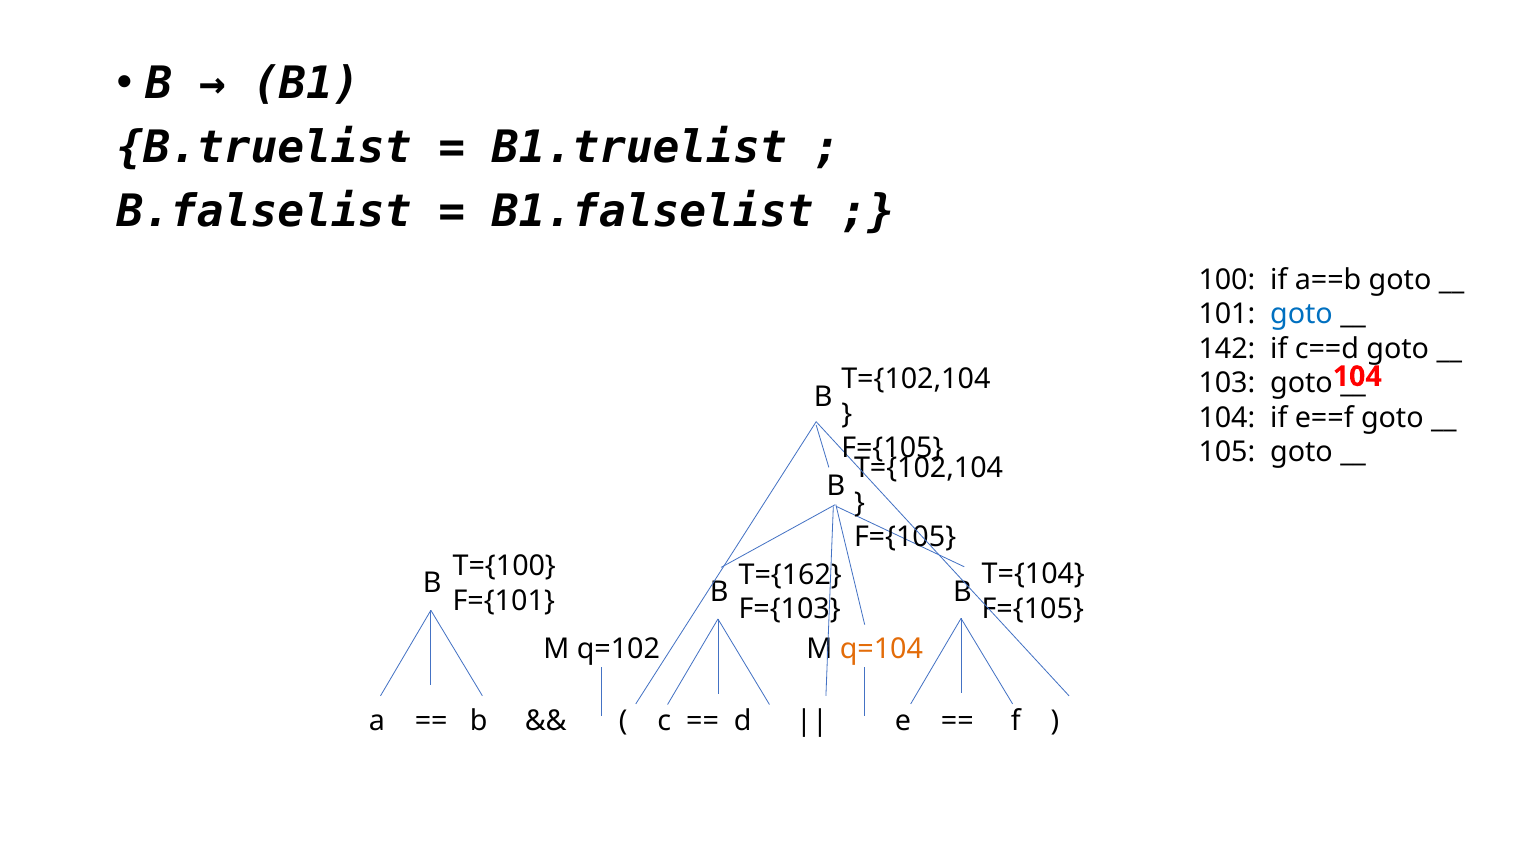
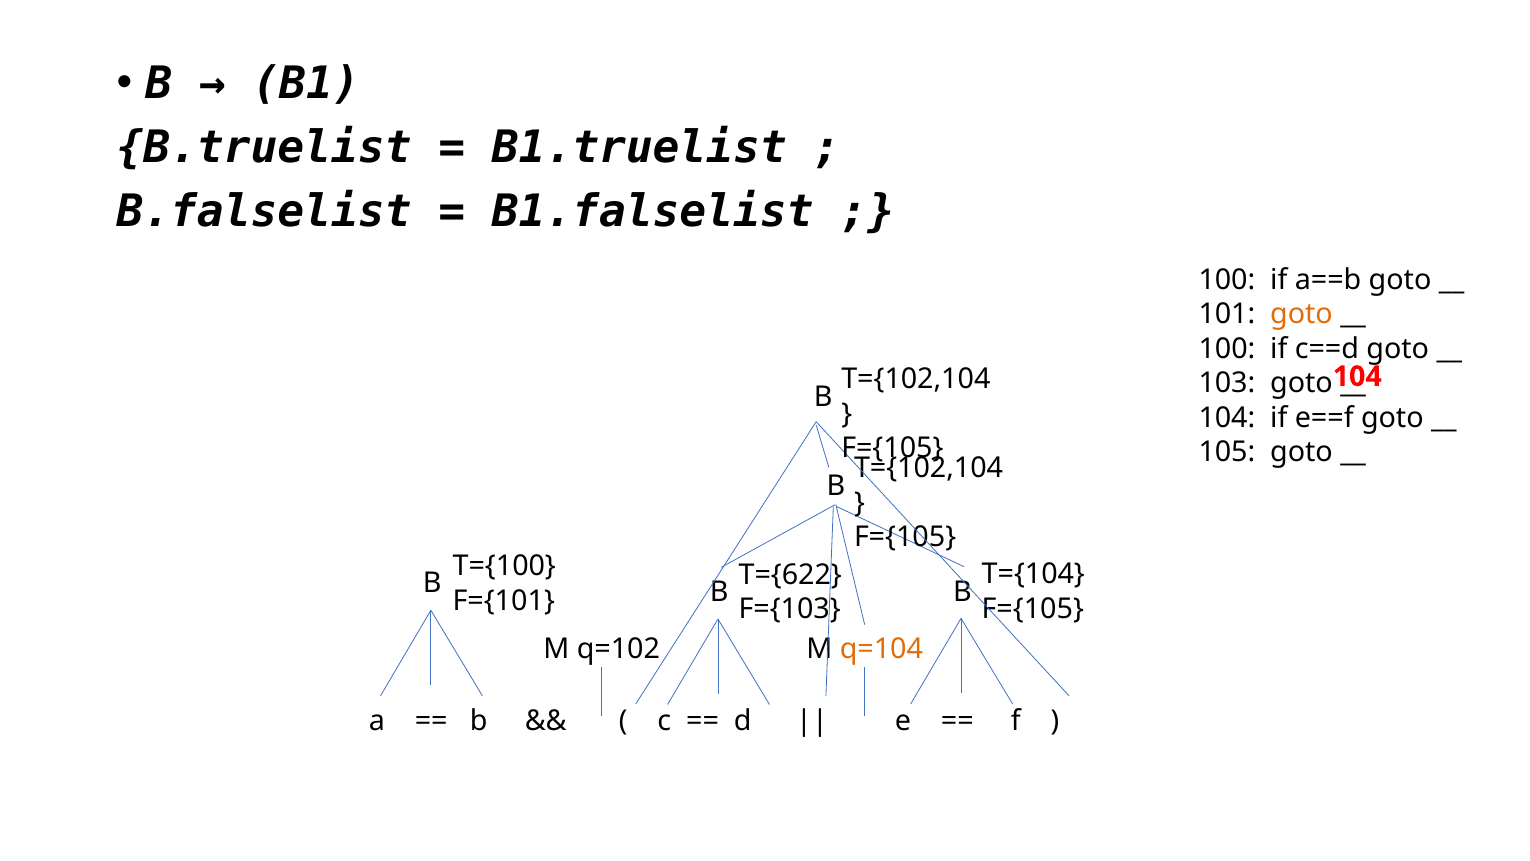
goto at (1302, 314) colour: blue -> orange
142 at (1227, 349): 142 -> 100
T={162: T={162 -> T={622
